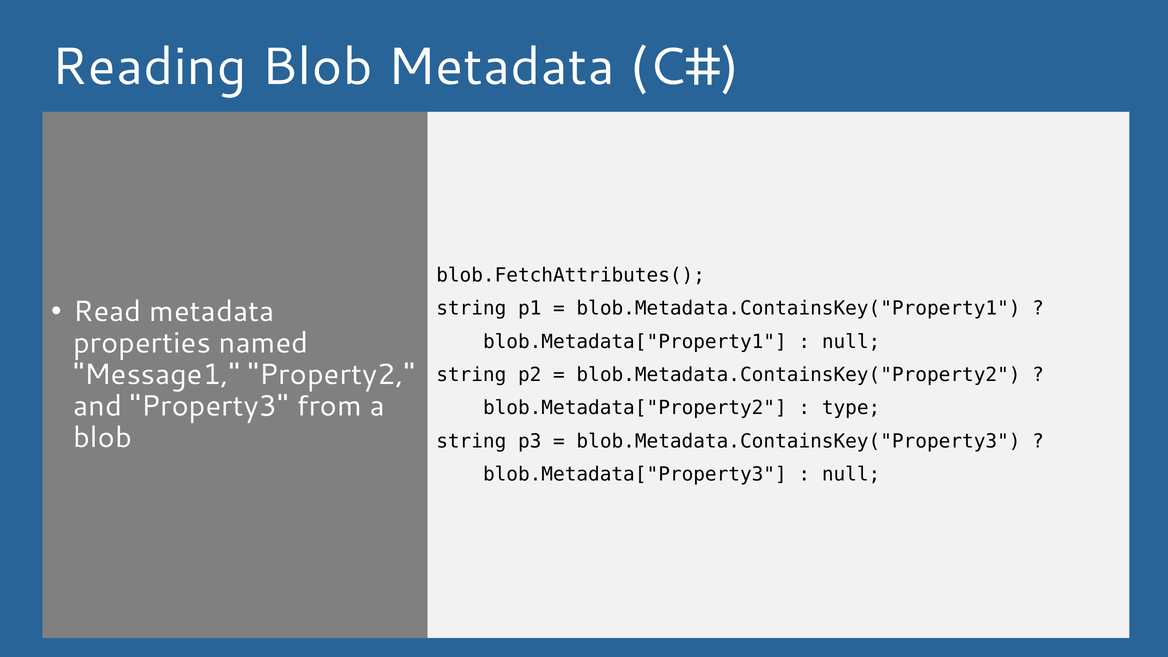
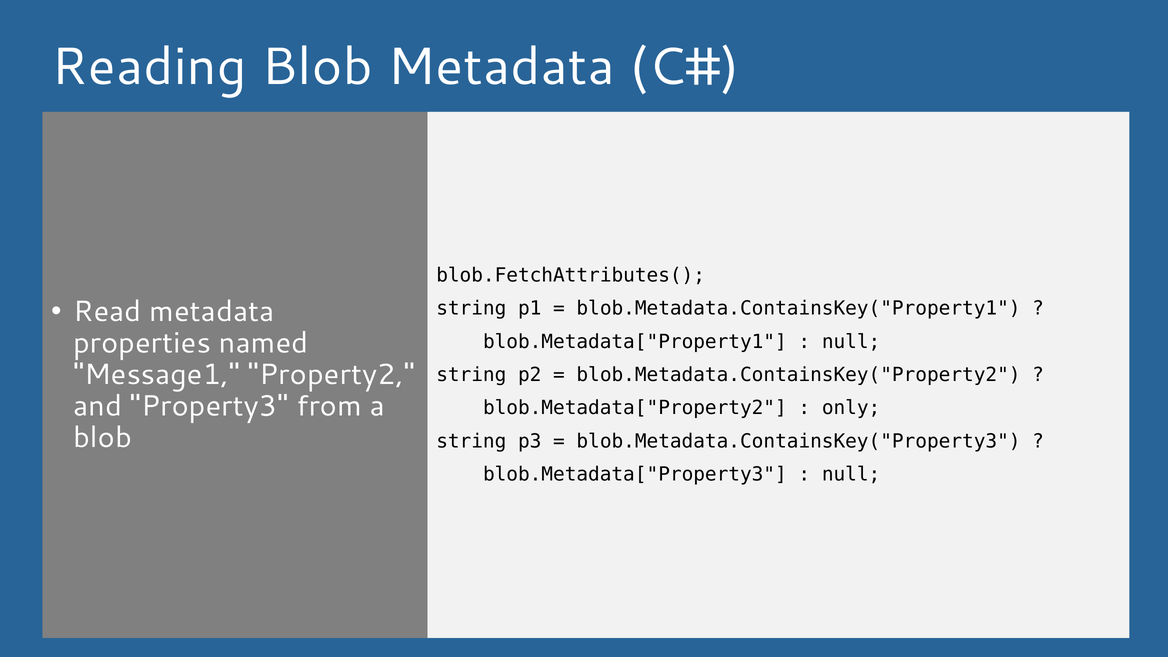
type: type -> only
